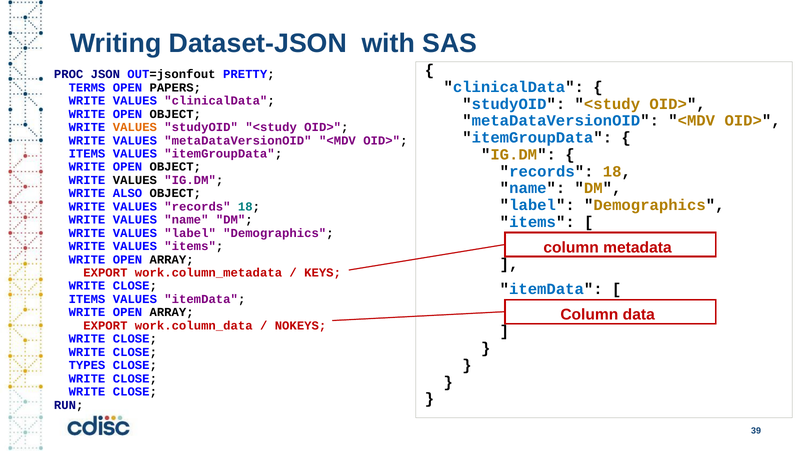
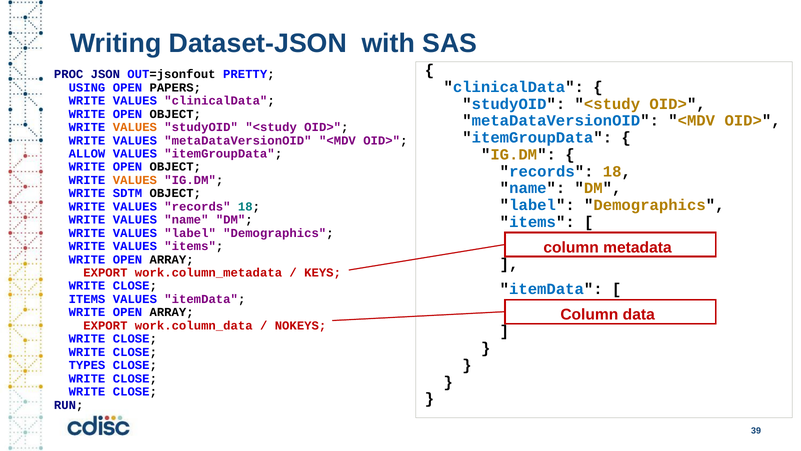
TERMS: TERMS -> USING
ITEMS at (87, 154): ITEMS -> ALLOW
VALUES at (135, 180) colour: black -> orange
ALSO: ALSO -> SDTM
